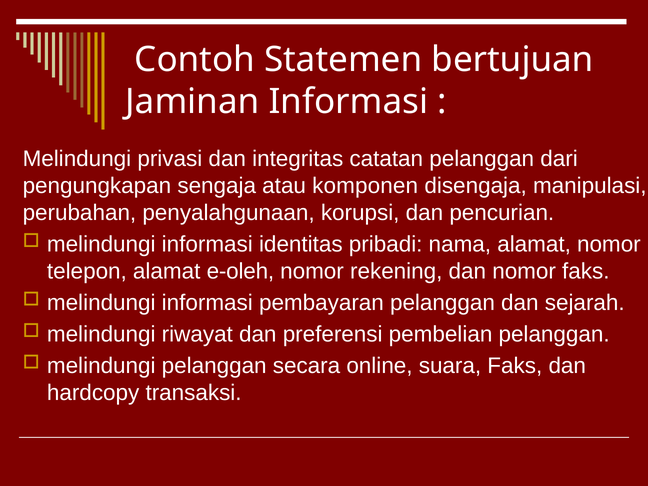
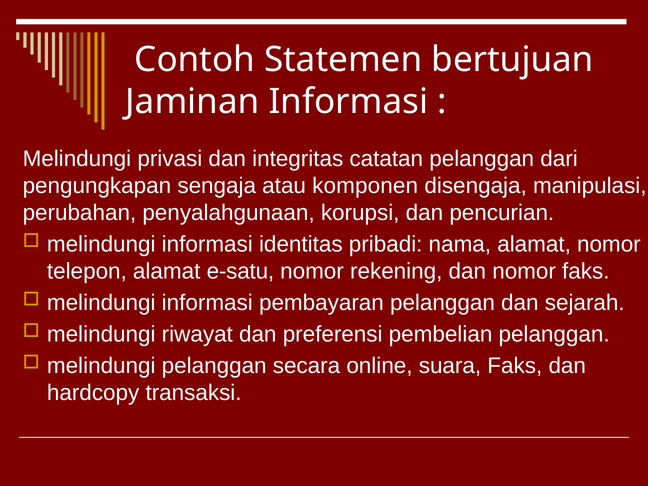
e-oleh: e-oleh -> e-satu
